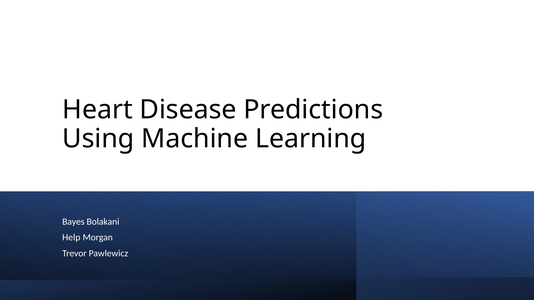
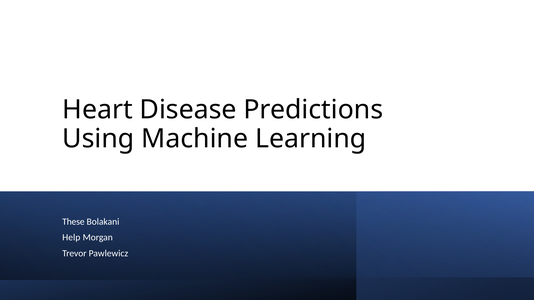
Bayes: Bayes -> These
